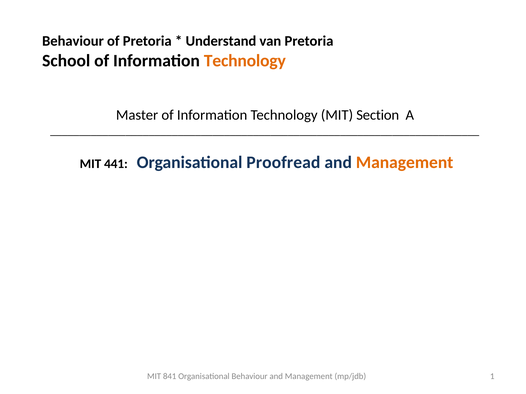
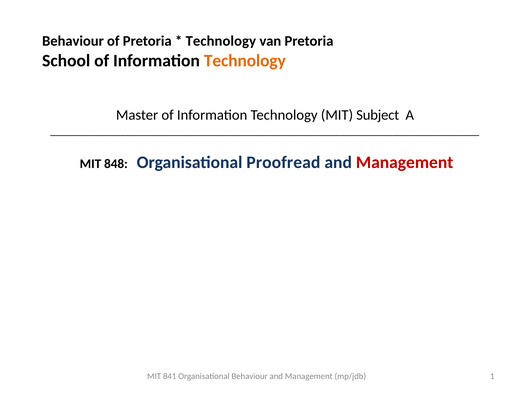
Understand at (221, 41): Understand -> Technology
Section: Section -> Subject
441: 441 -> 848
Management at (405, 163) colour: orange -> red
